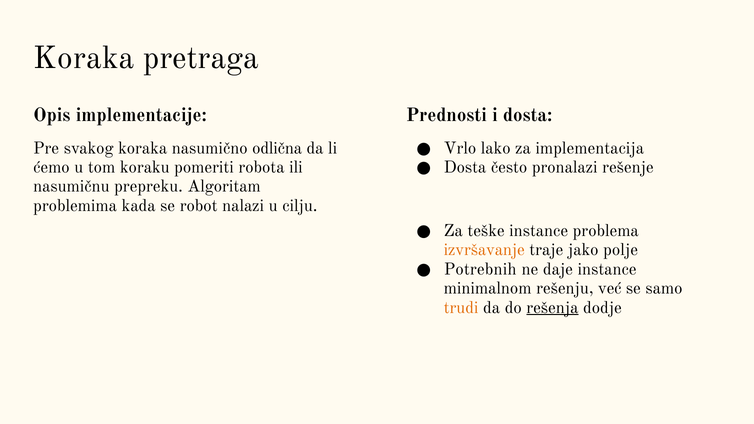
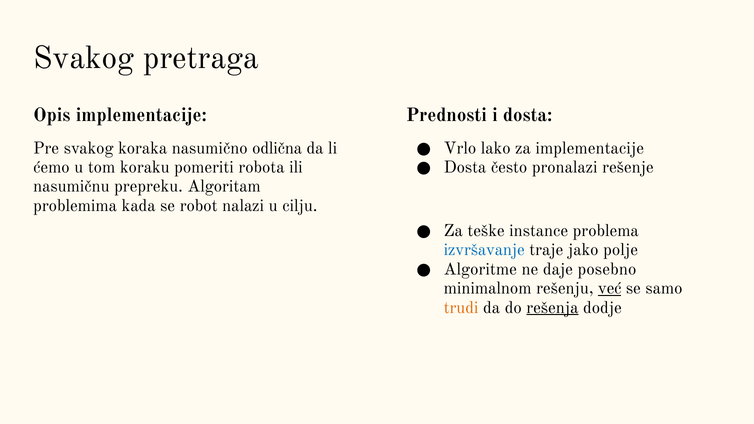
Koraka at (84, 58): Koraka -> Svakog
za implementacija: implementacija -> implementacije
izvršavanje colour: orange -> blue
Potrebnih: Potrebnih -> Algoritme
daje instance: instance -> posebno
već underline: none -> present
